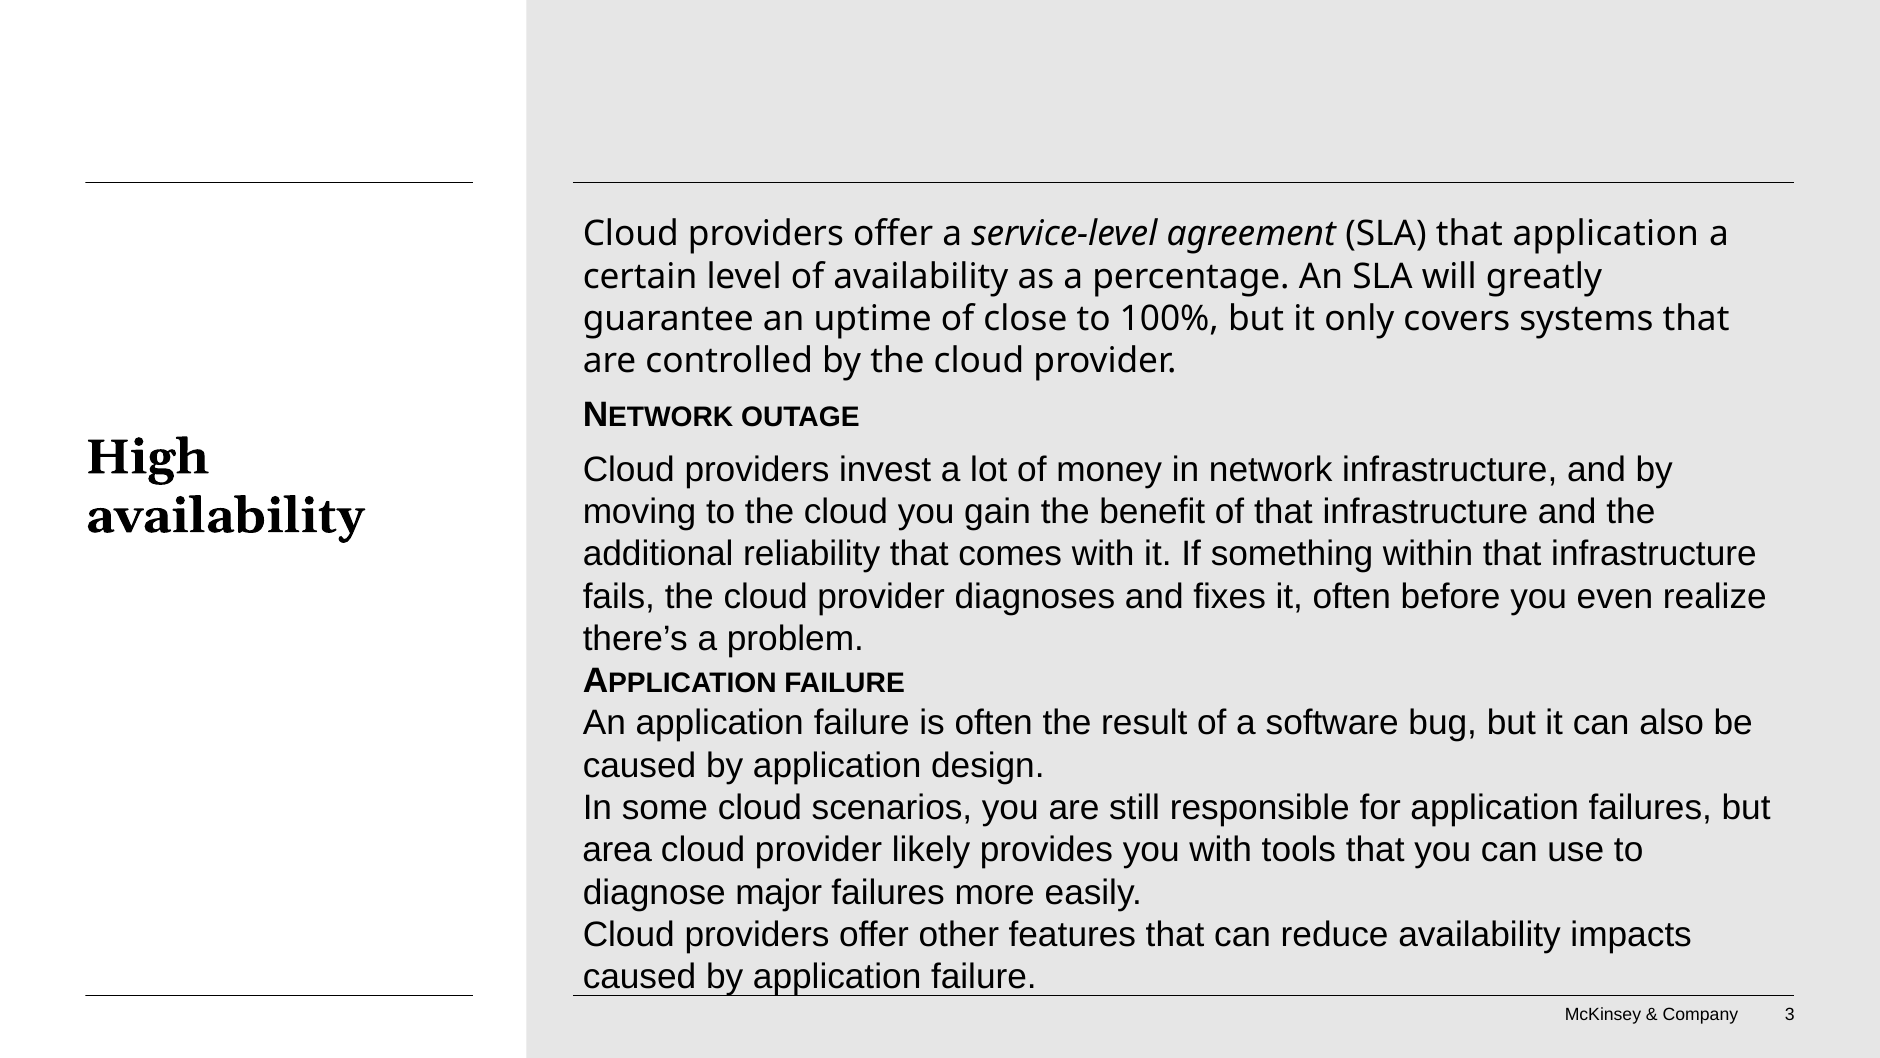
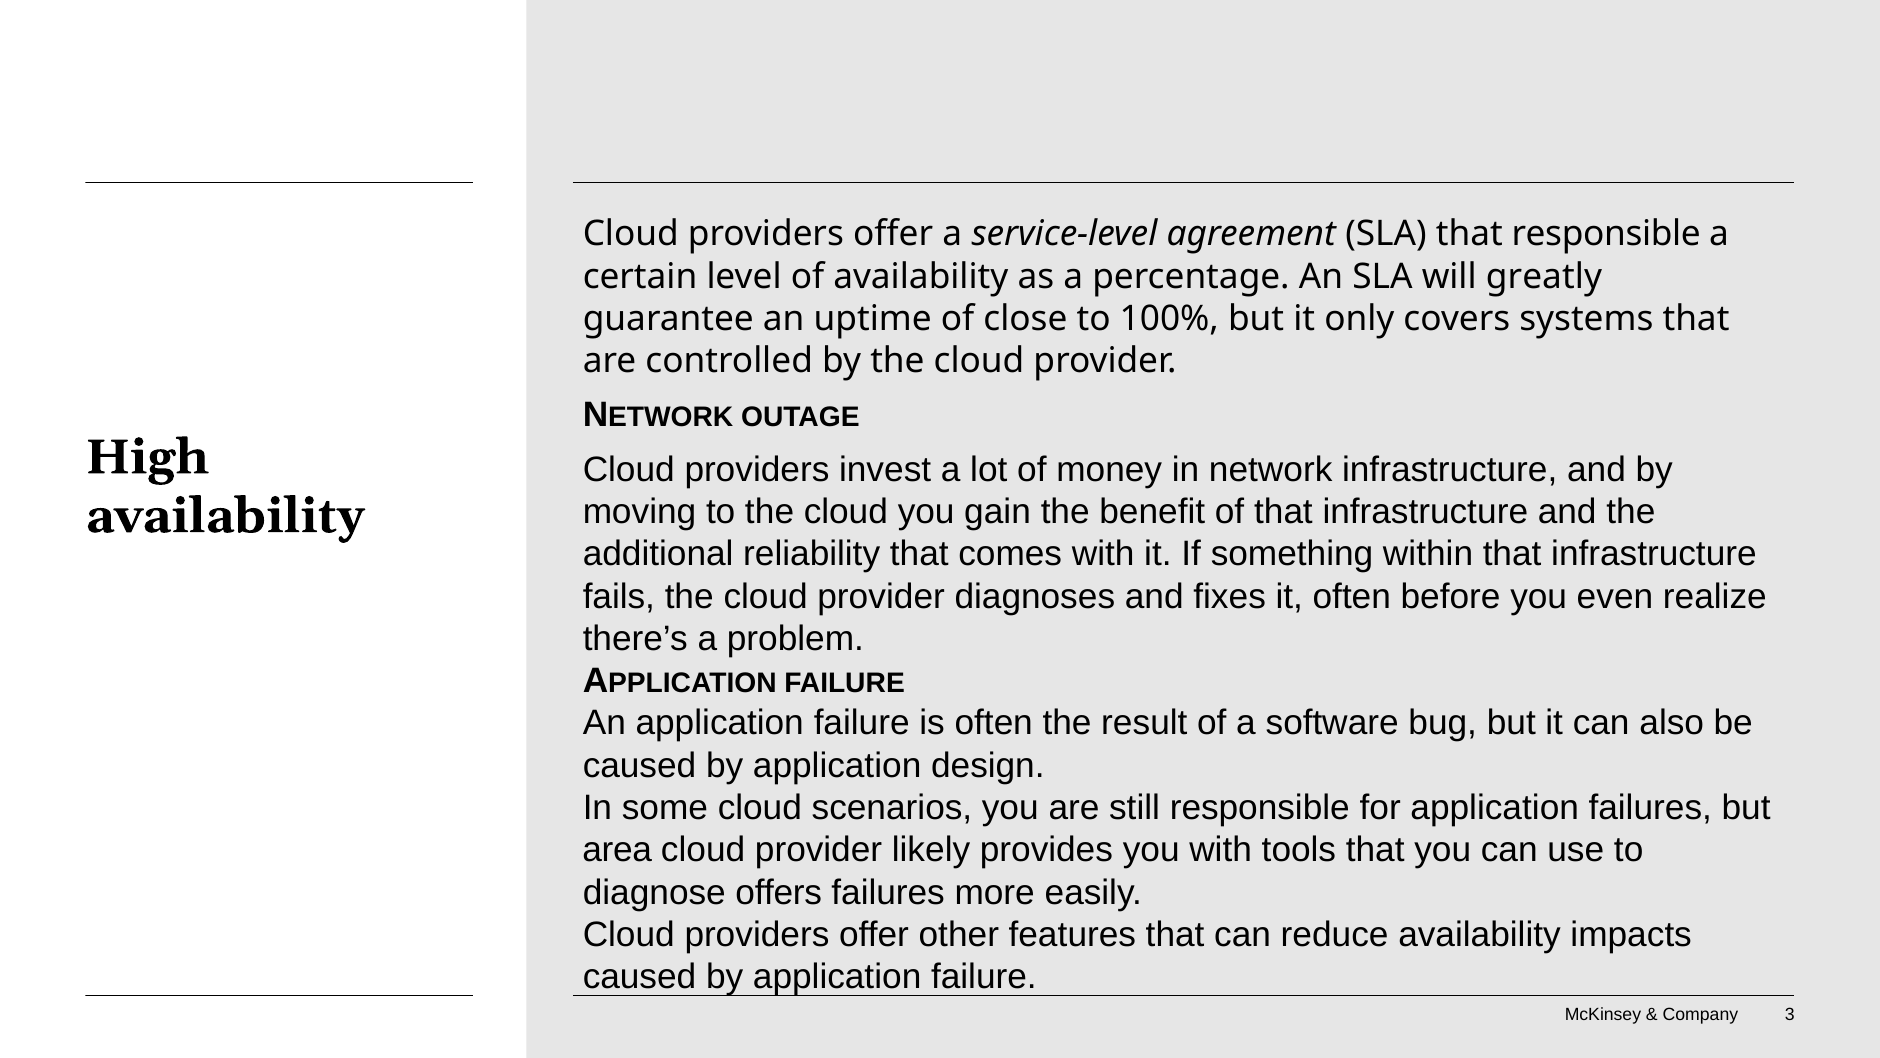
that application: application -> responsible
major: major -> offers
